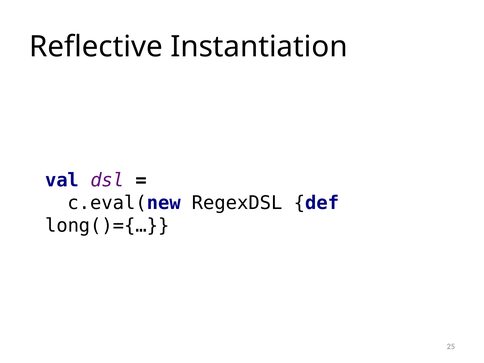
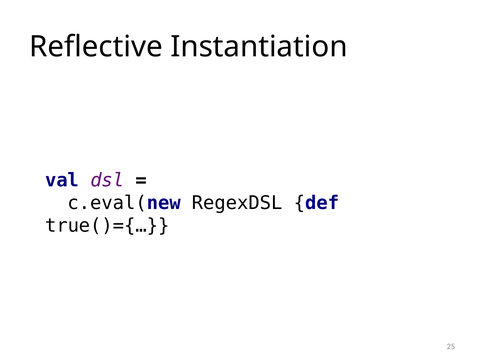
long()={…: long()={… -> true()={…
